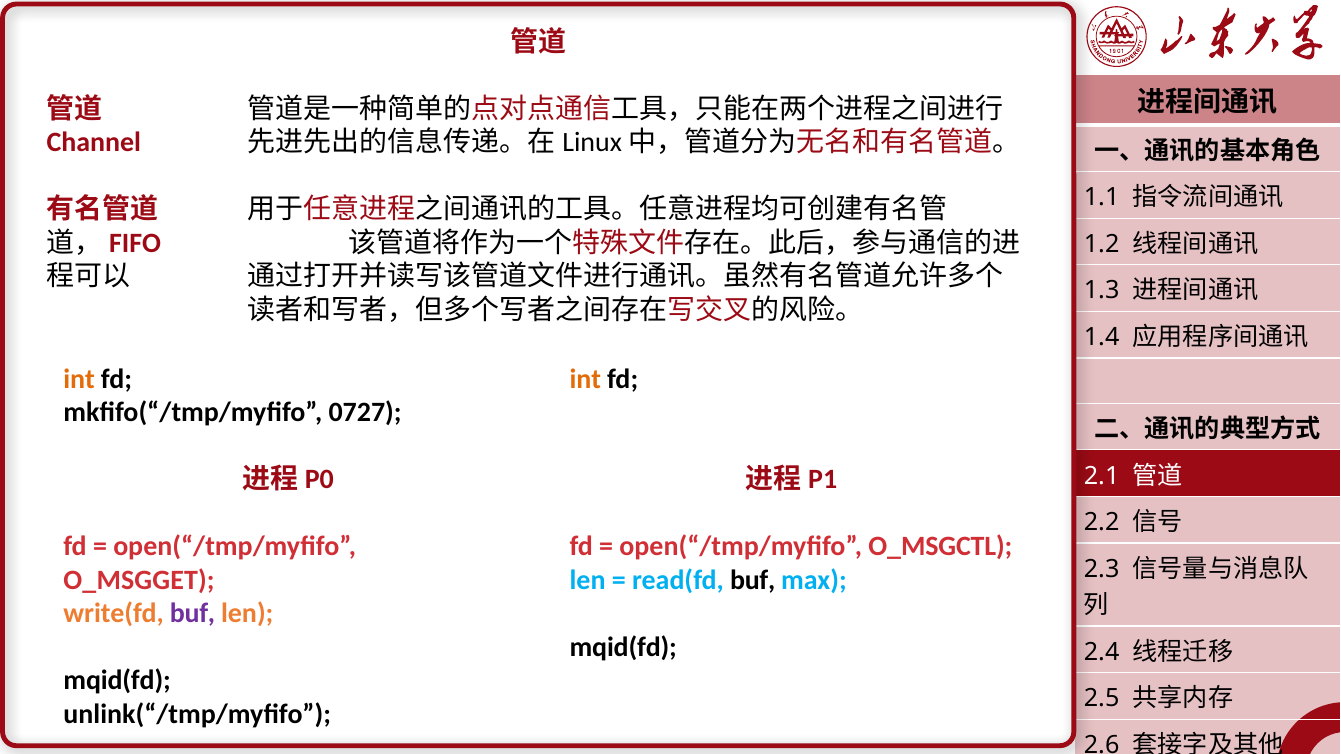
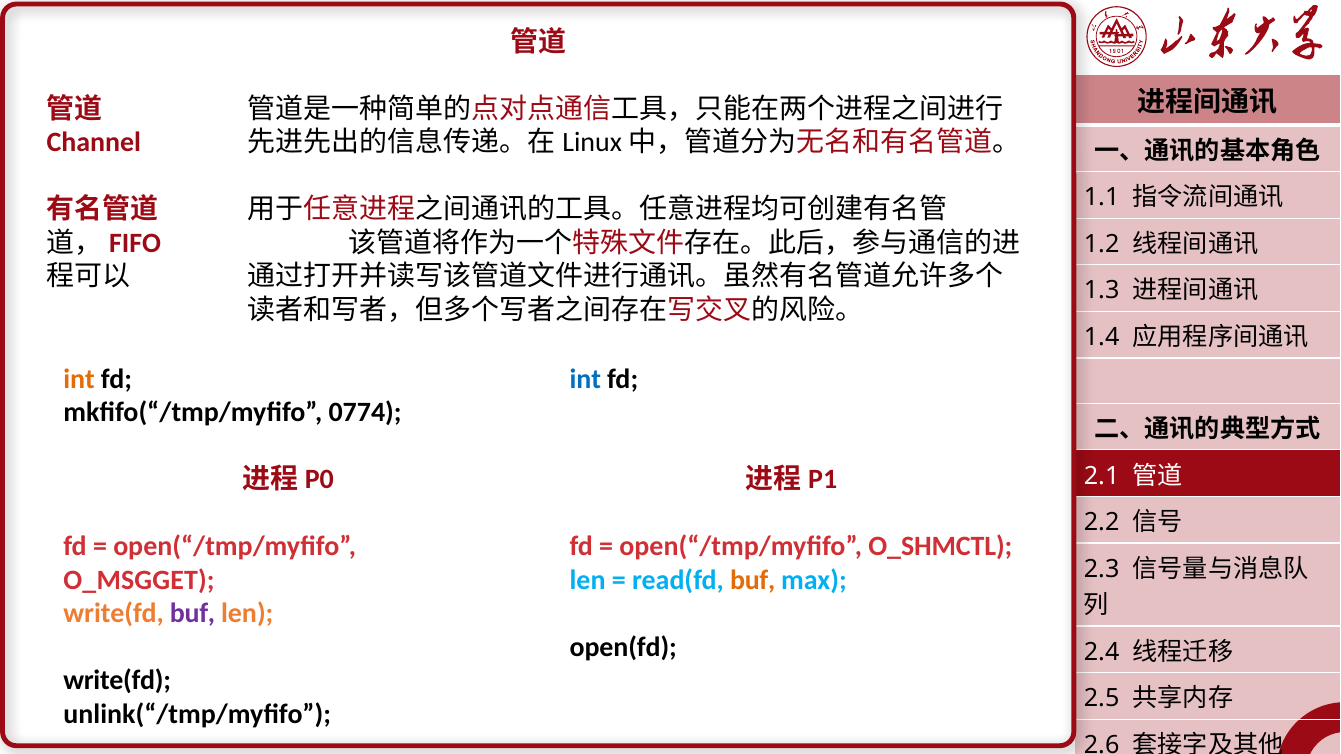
int at (585, 379) colour: orange -> blue
0727: 0727 -> 0774
O_MSGCTL: O_MSGCTL -> O_SHMCTL
buf at (753, 580) colour: black -> orange
mqid(fd at (623, 647): mqid(fd -> open(fd
mqid(fd at (117, 681): mqid(fd -> write(fd
